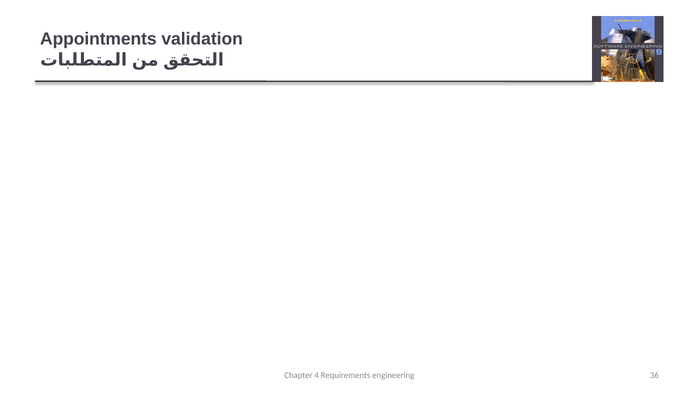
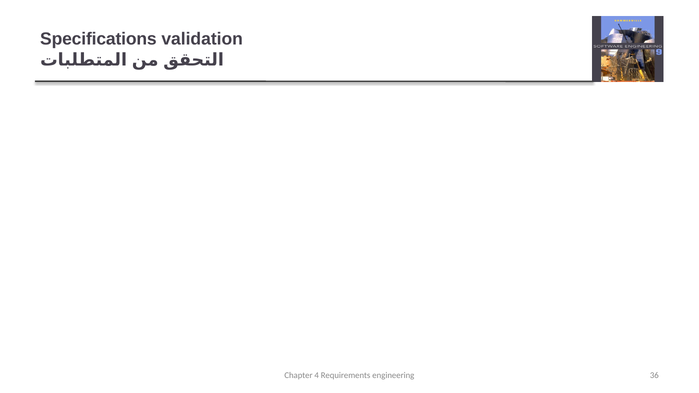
Appointments: Appointments -> Specifications
